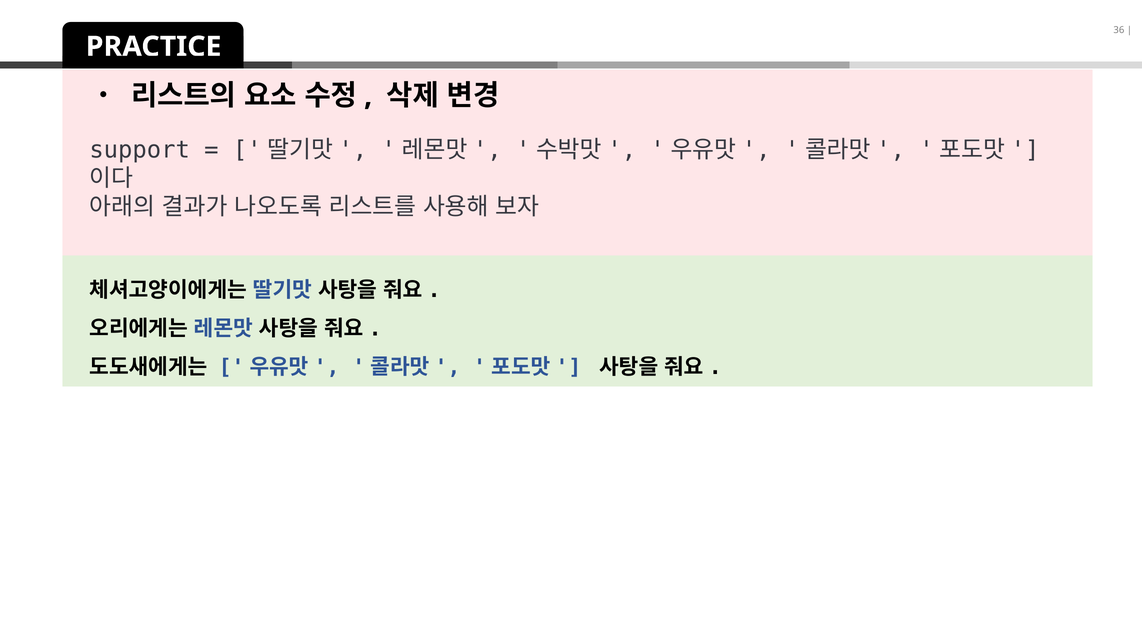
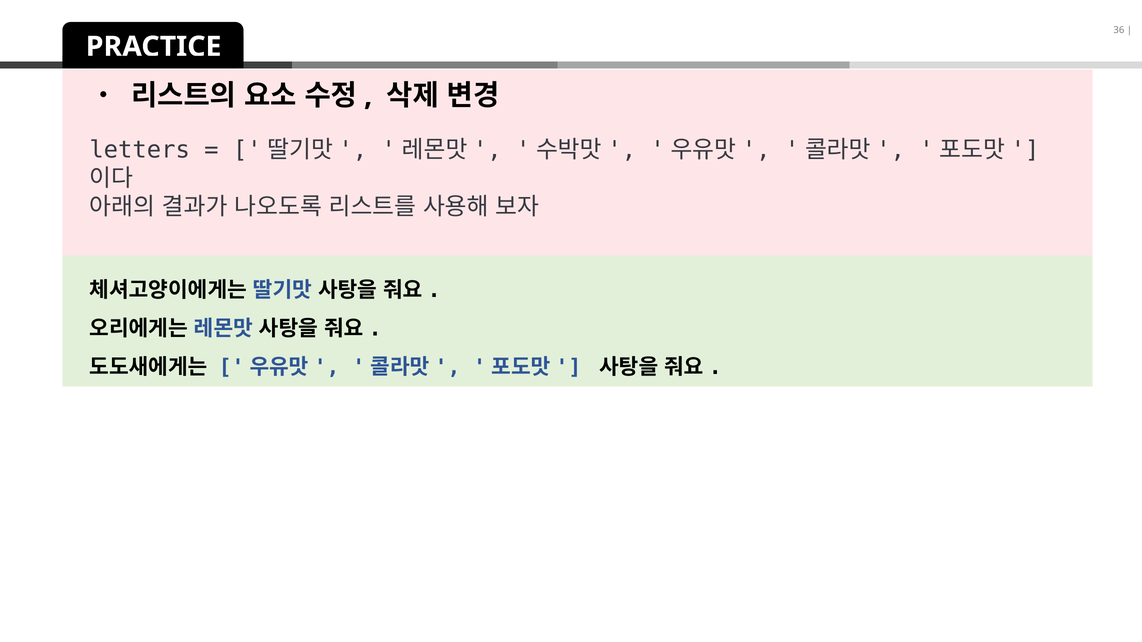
support: support -> letters
